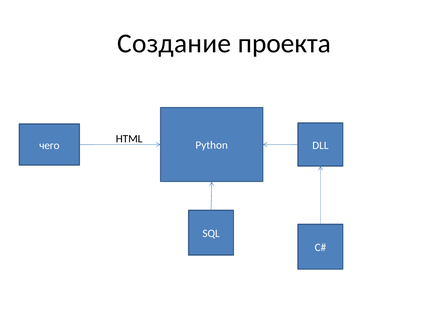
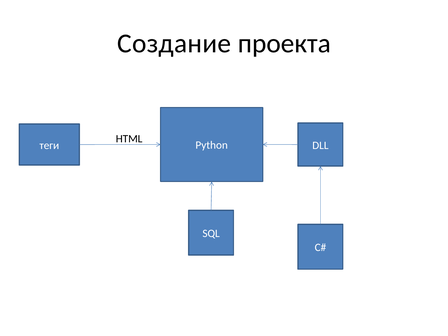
чего: чего -> теги
